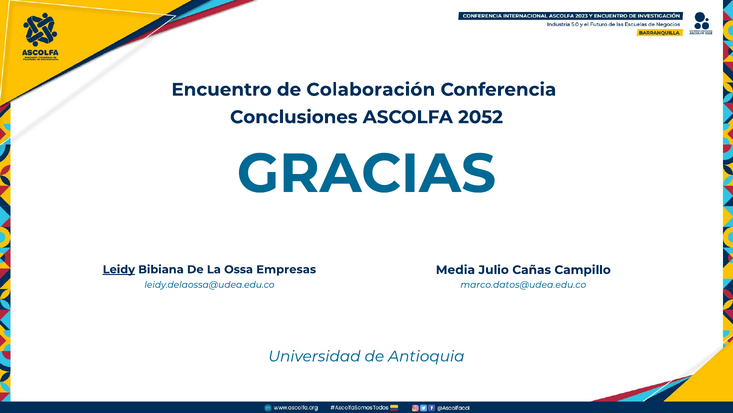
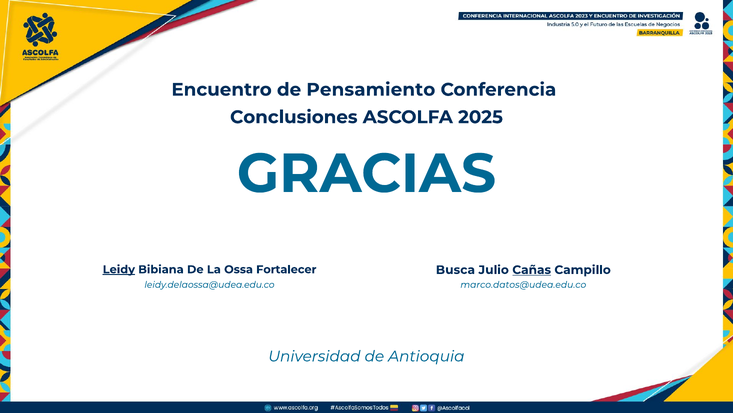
Colaboración: Colaboración -> Pensamiento
2052: 2052 -> 2025
Empresas: Empresas -> Fortalecer
Media: Media -> Busca
Cañas underline: none -> present
